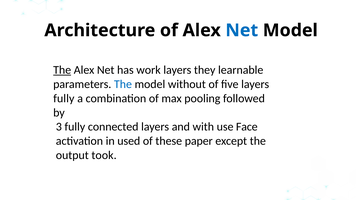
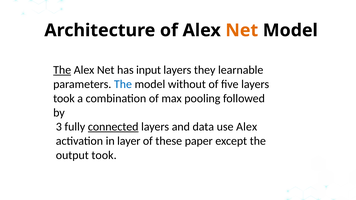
Net at (242, 30) colour: blue -> orange
work: work -> input
fully at (64, 98): fully -> took
connected underline: none -> present
with: with -> data
use Face: Face -> Alex
used: used -> layer
